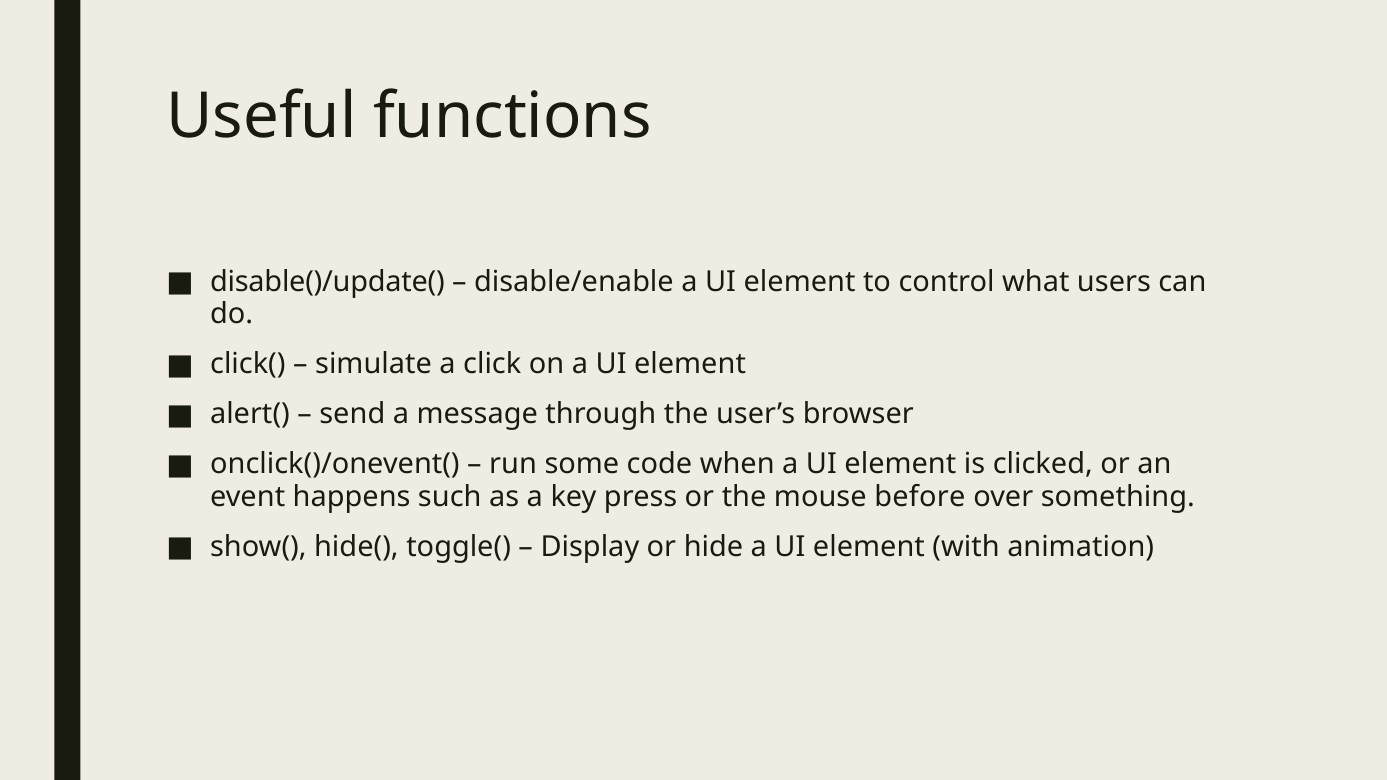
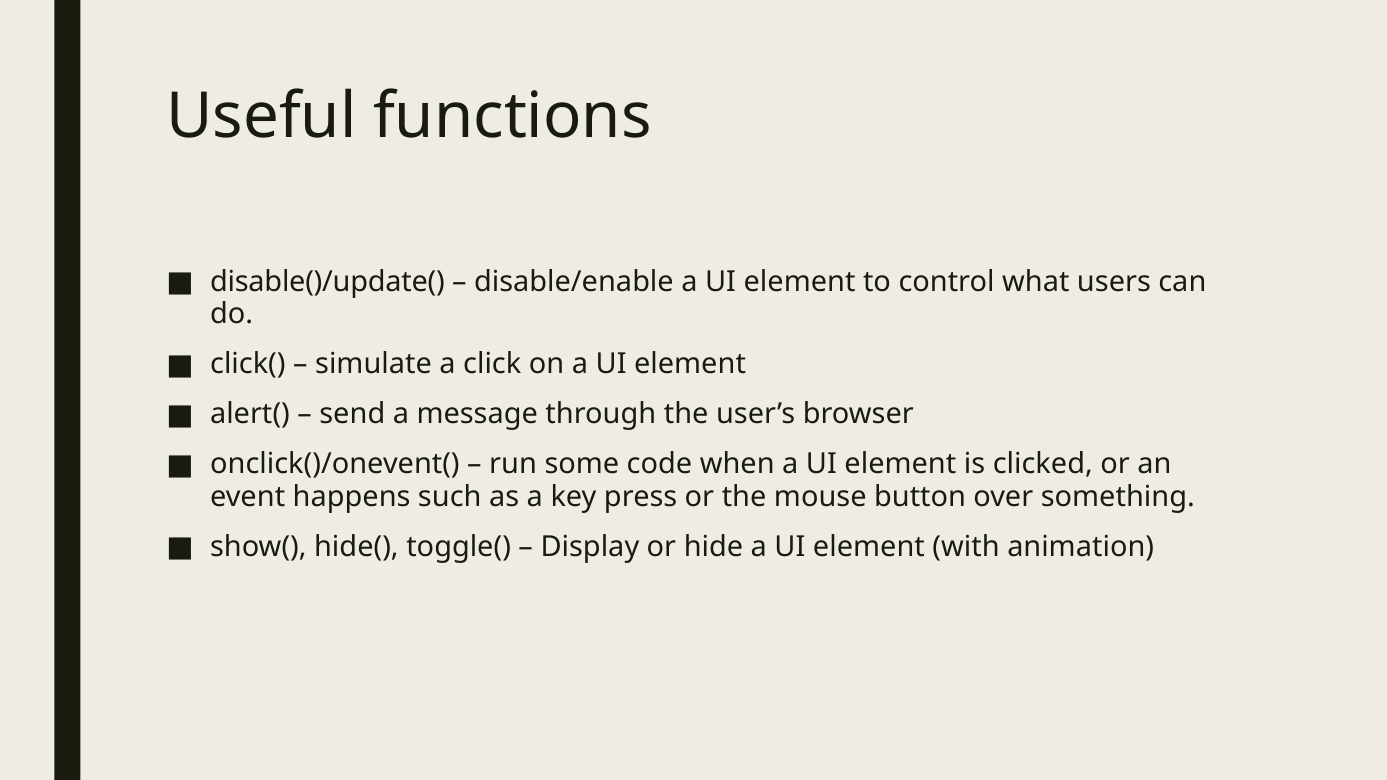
before: before -> button
